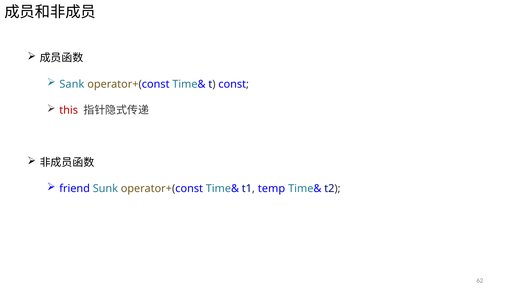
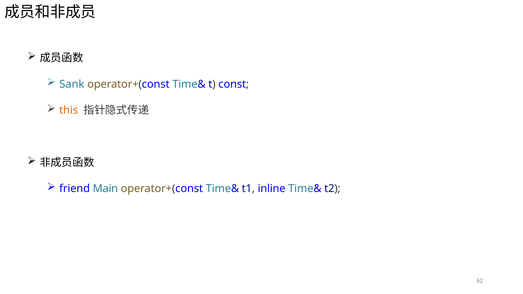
this colour: red -> orange
Sunk: Sunk -> Main
temp: temp -> inline
